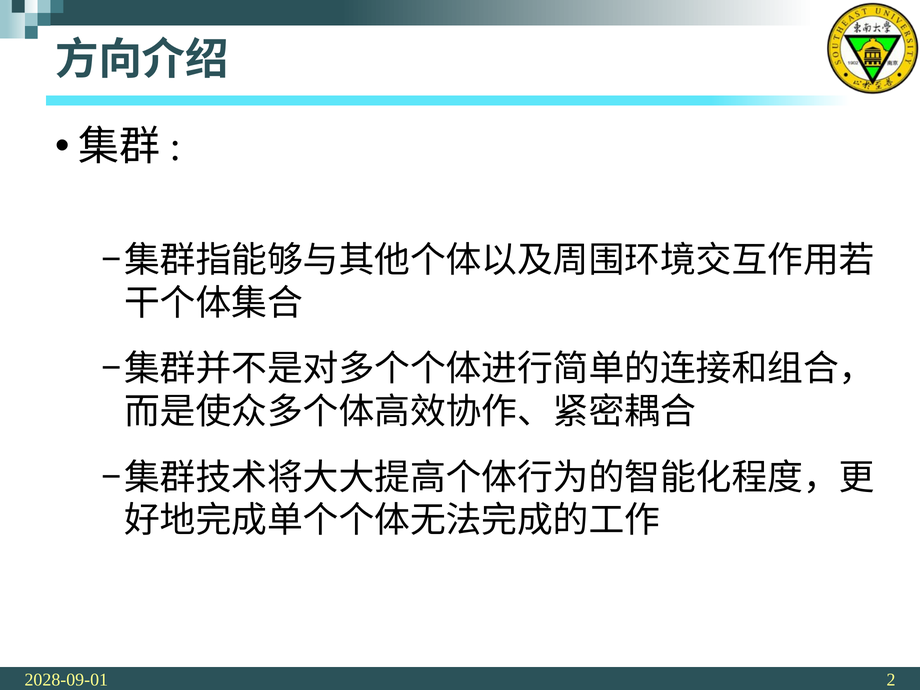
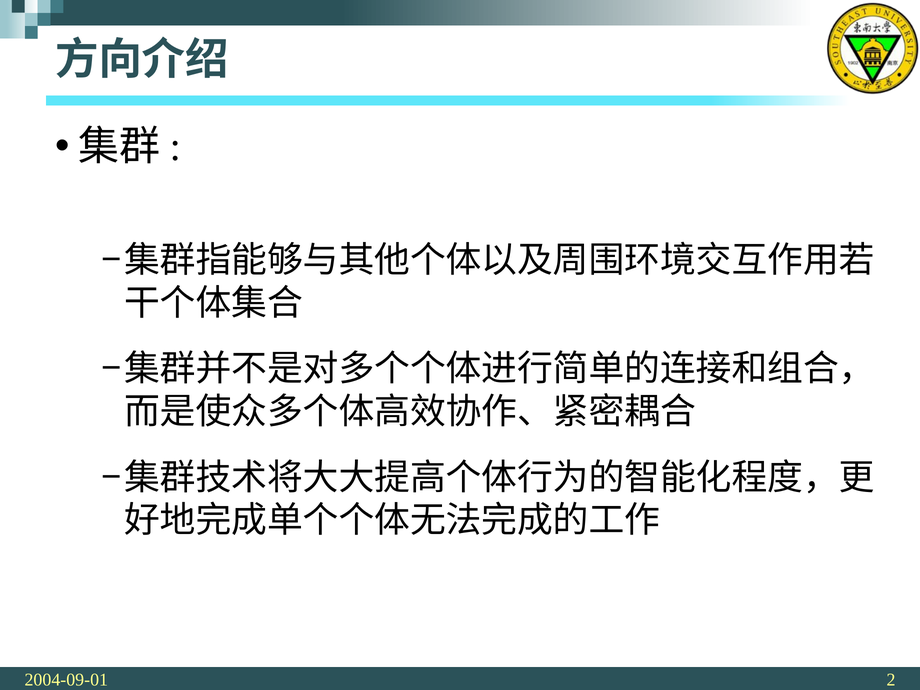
2028-09-01: 2028-09-01 -> 2004-09-01
